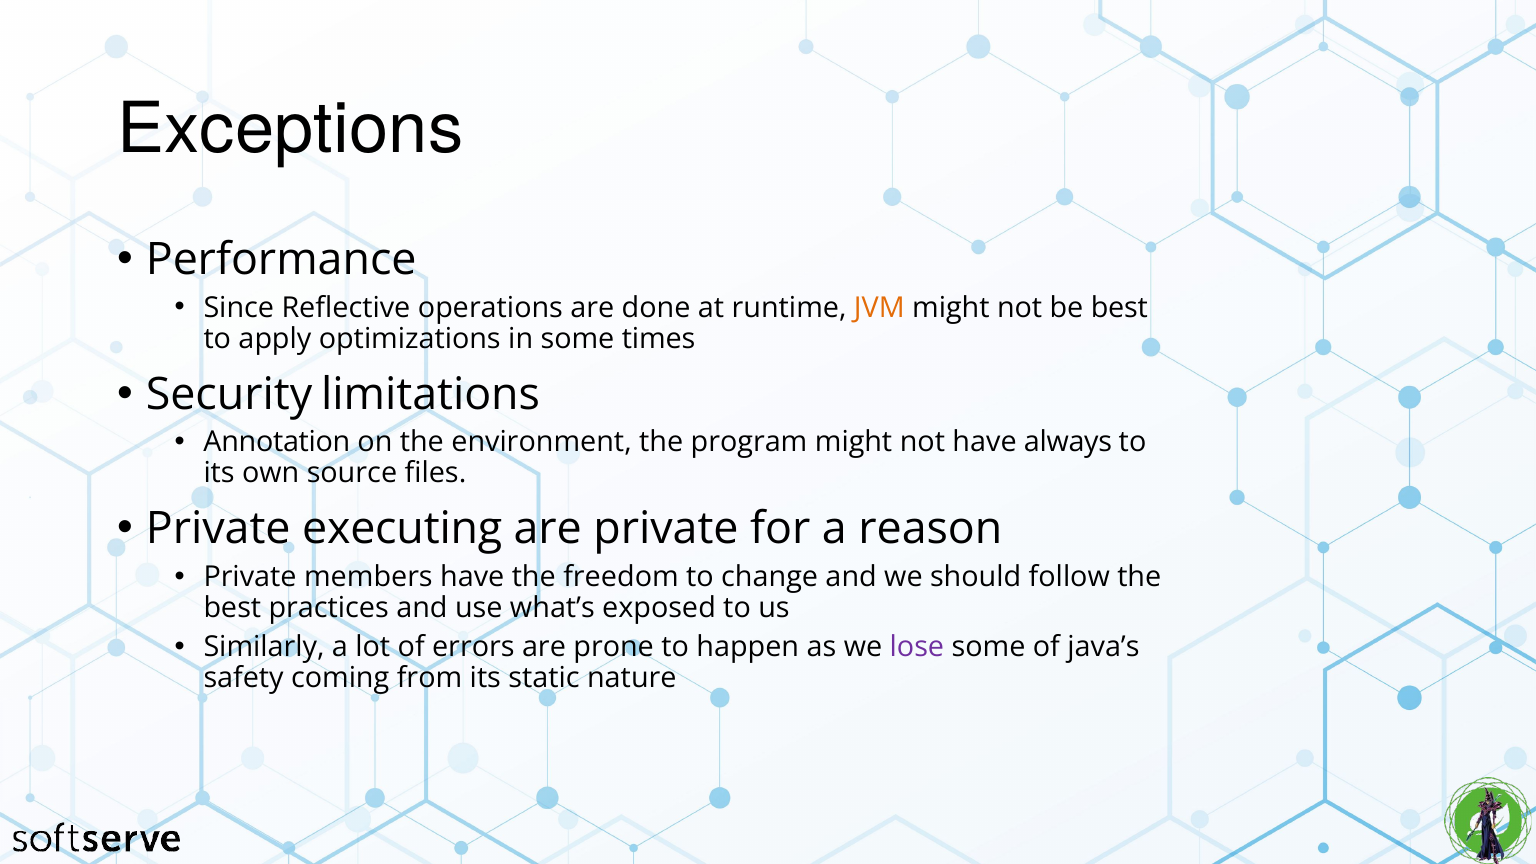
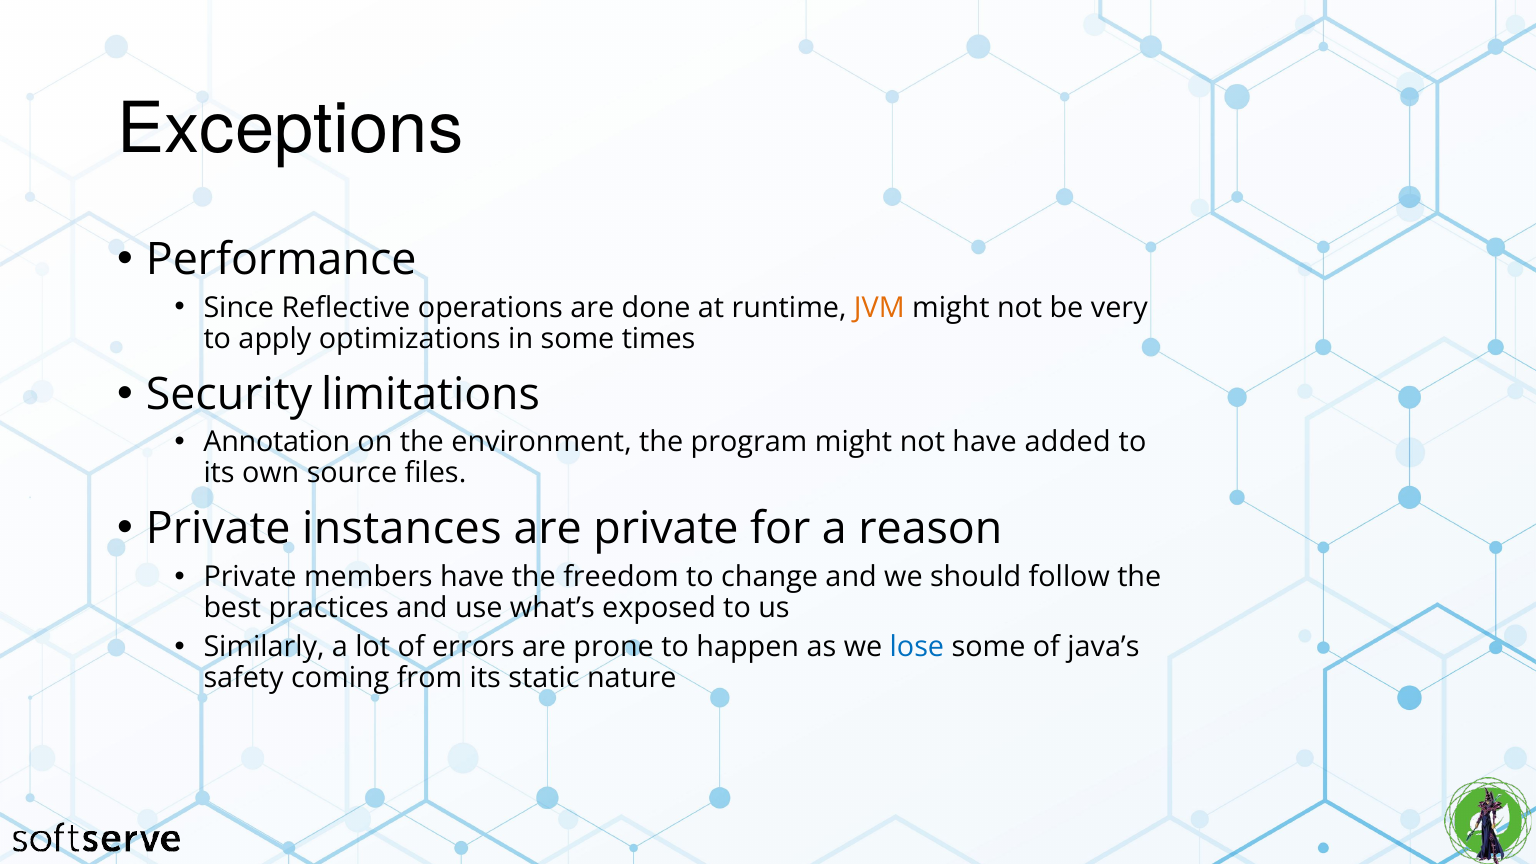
be best: best -> very
always: always -> added
executing: executing -> instances
lose colour: purple -> blue
